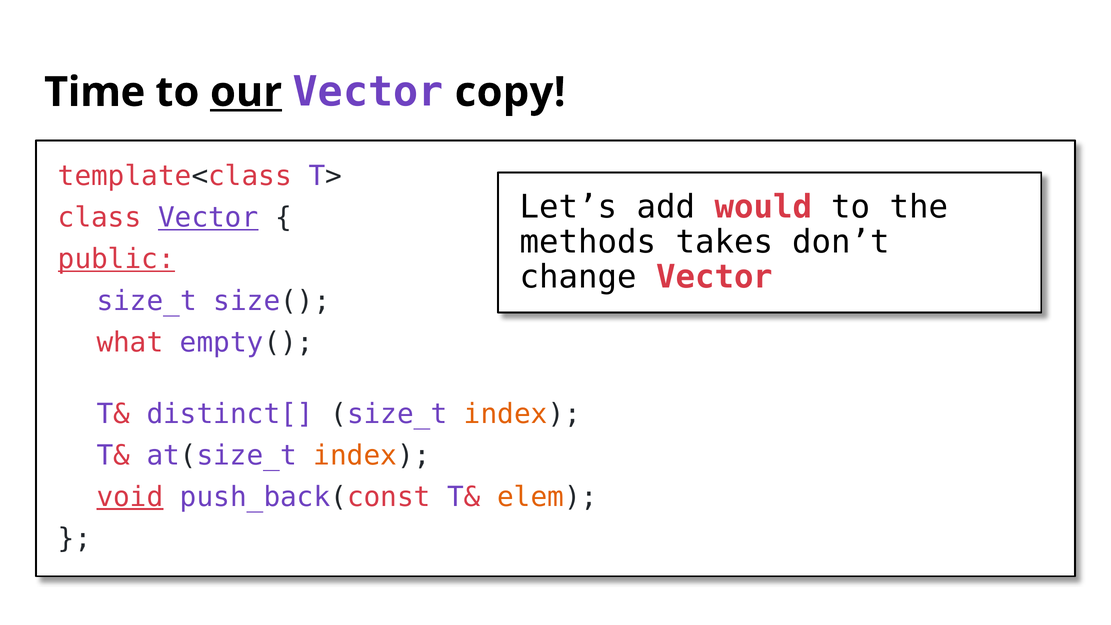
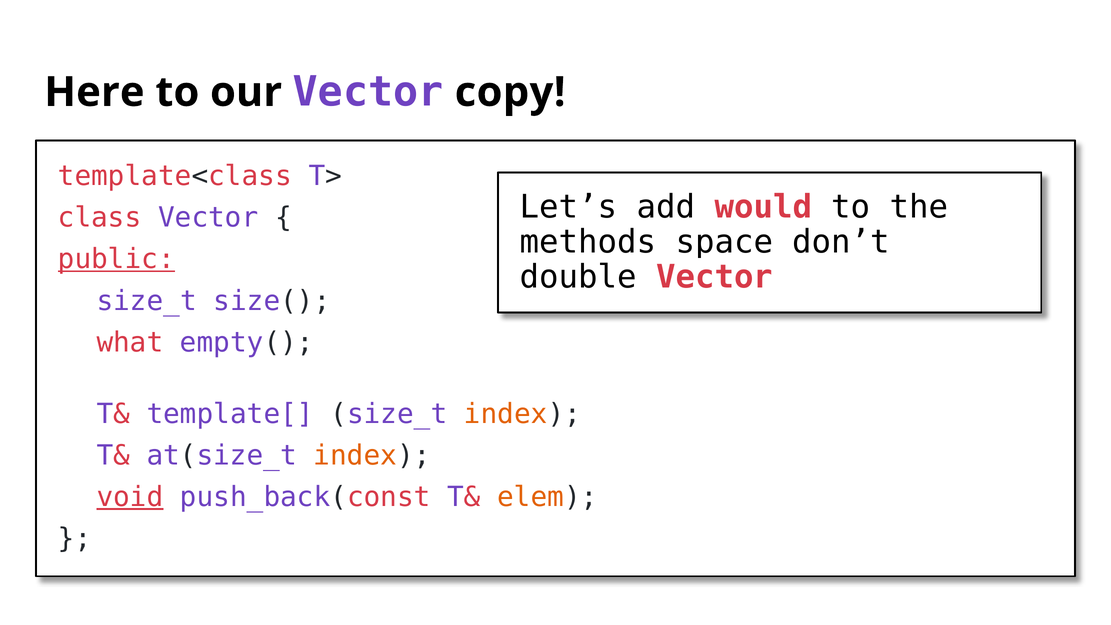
Time: Time -> Here
our underline: present -> none
Vector at (208, 218) underline: present -> none
takes: takes -> space
change: change -> double
distinct[: distinct[ -> template[
